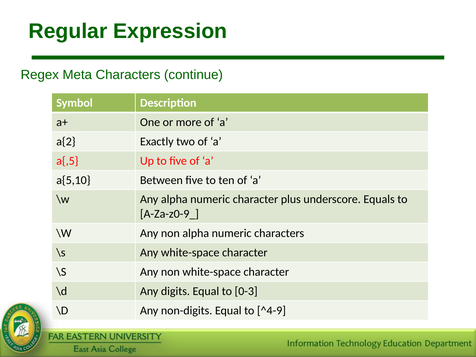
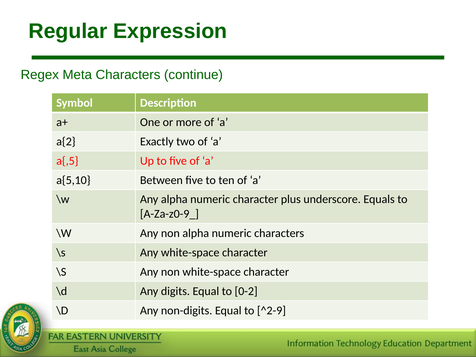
0-3: 0-3 -> 0-2
^4-9: ^4-9 -> ^2-9
